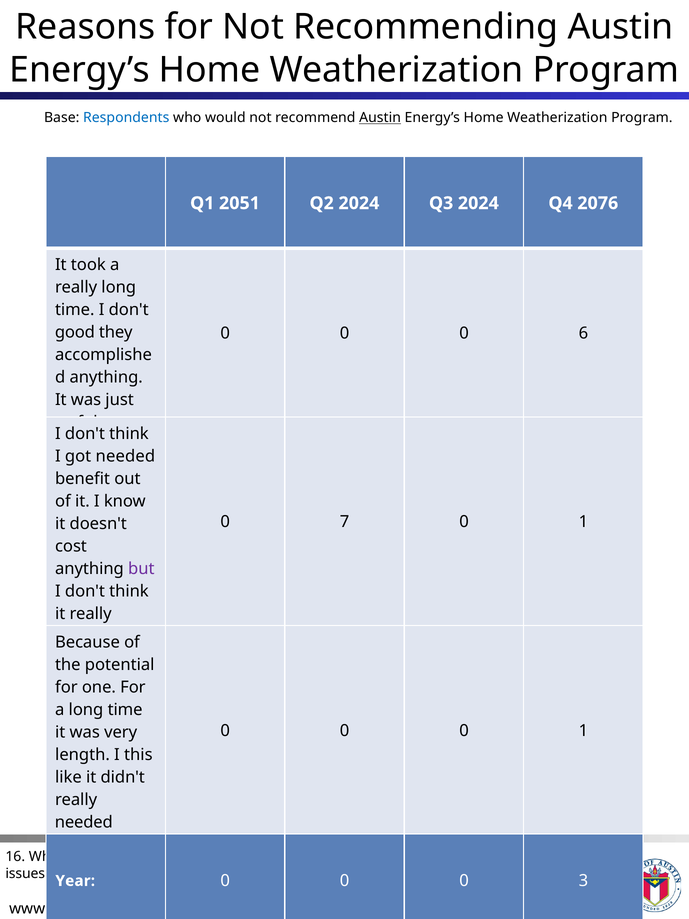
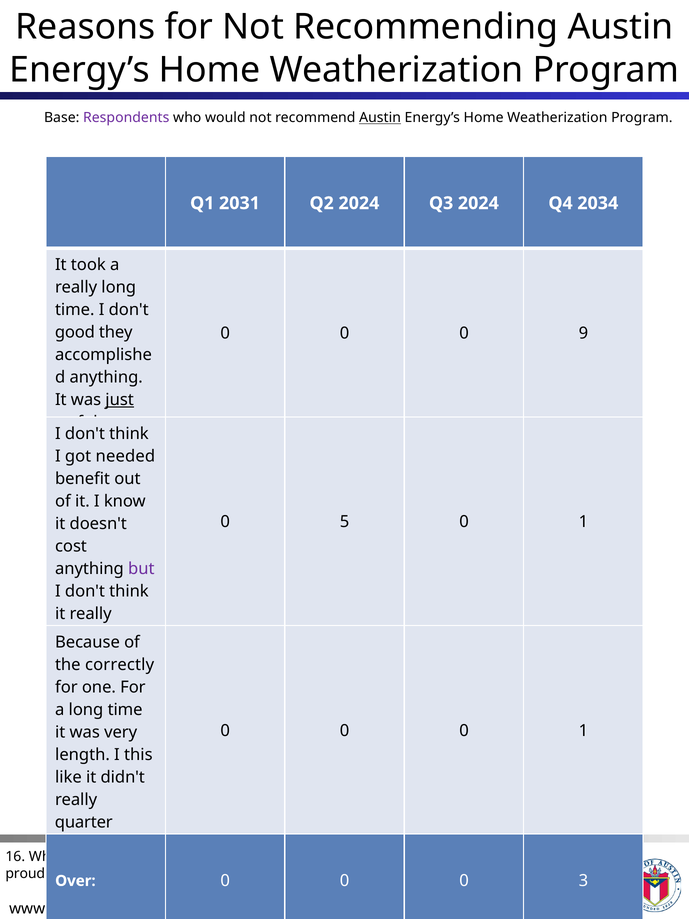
Respondents colour: blue -> purple
2051: 2051 -> 2031
2076: 2076 -> 2034
6: 6 -> 9
just underline: none -> present
7: 7 -> 5
potential: potential -> correctly
needed at (84, 822): needed -> quarter
issues: issues -> proud
Year: Year -> Over
